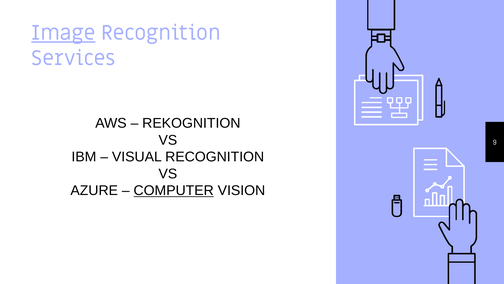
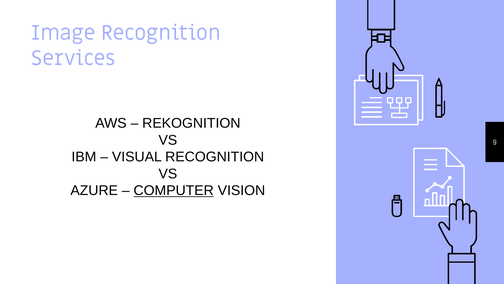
Image underline: present -> none
